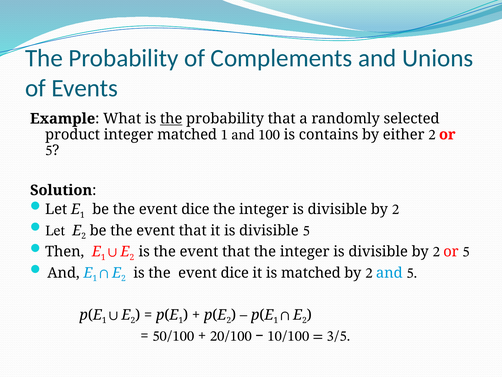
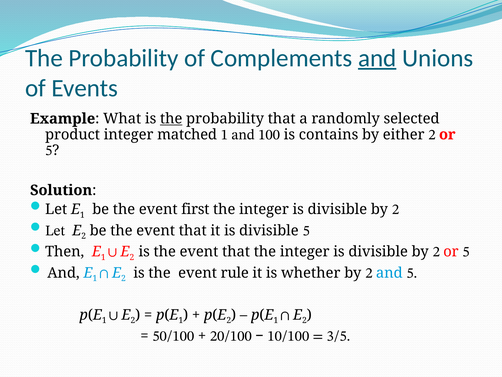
and at (377, 58) underline: none -> present
be the event dice: dice -> first
is the event dice: dice -> rule
is matched: matched -> whether
